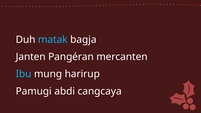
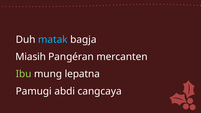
Janten: Janten -> Miasih
Ibu colour: light blue -> light green
harirup: harirup -> lepatna
